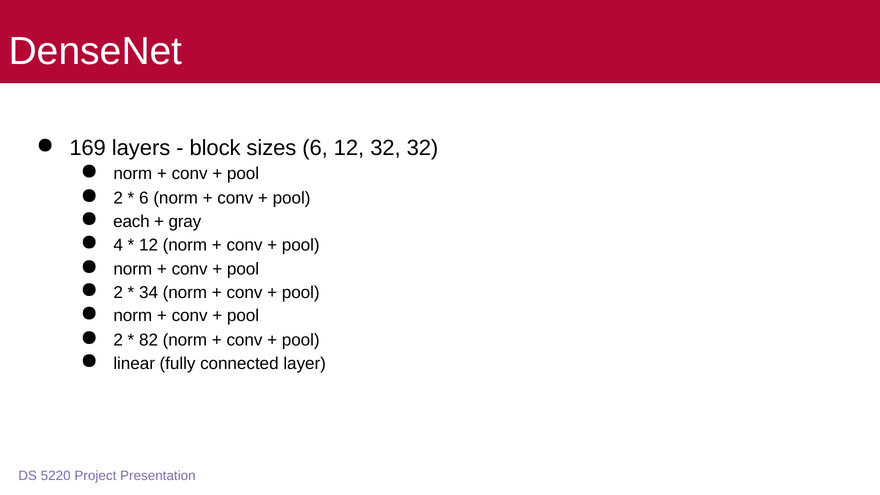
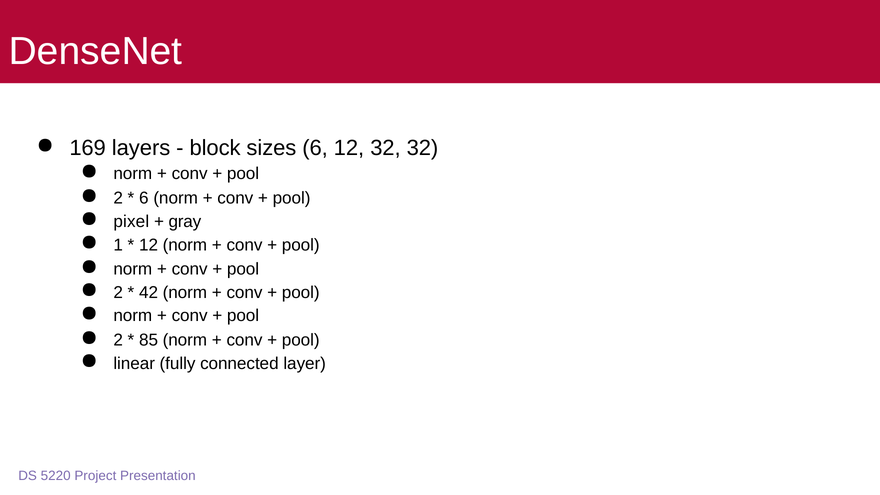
each: each -> pixel
4: 4 -> 1
34: 34 -> 42
82: 82 -> 85
